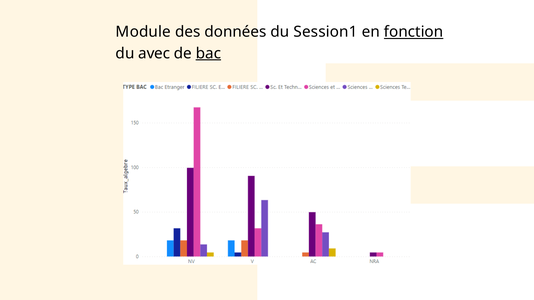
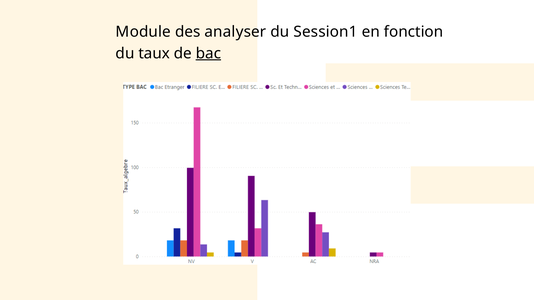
données: données -> analyser
fonction underline: present -> none
avec: avec -> taux
